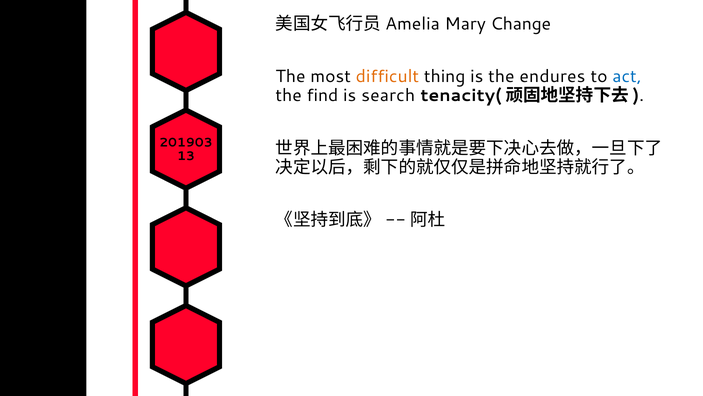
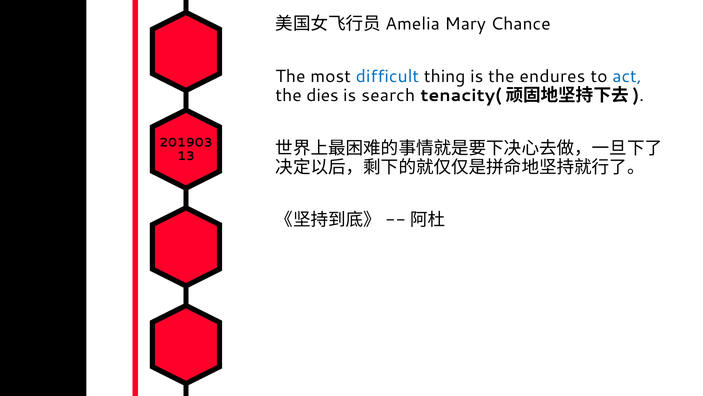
Change: Change -> Chance
difficult colour: orange -> blue
find: find -> dies
